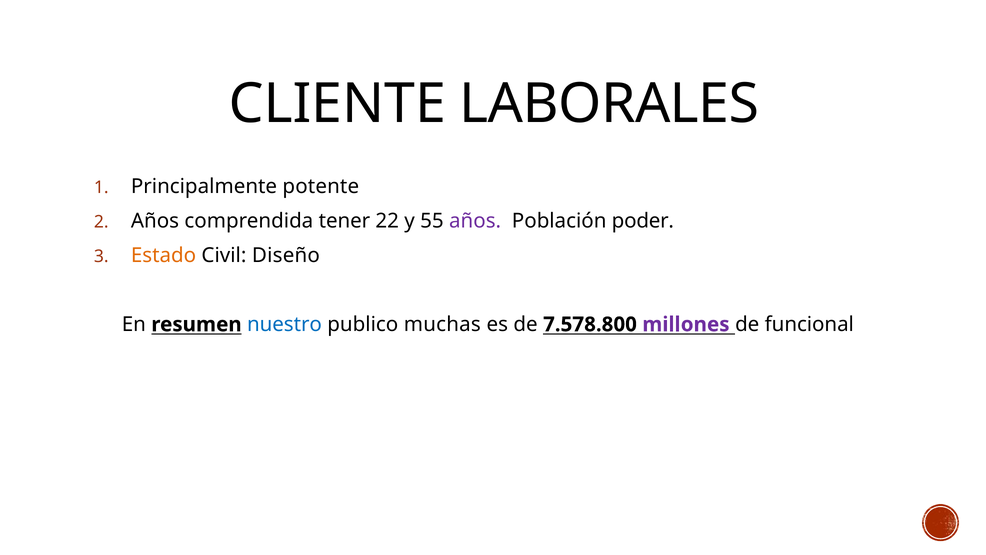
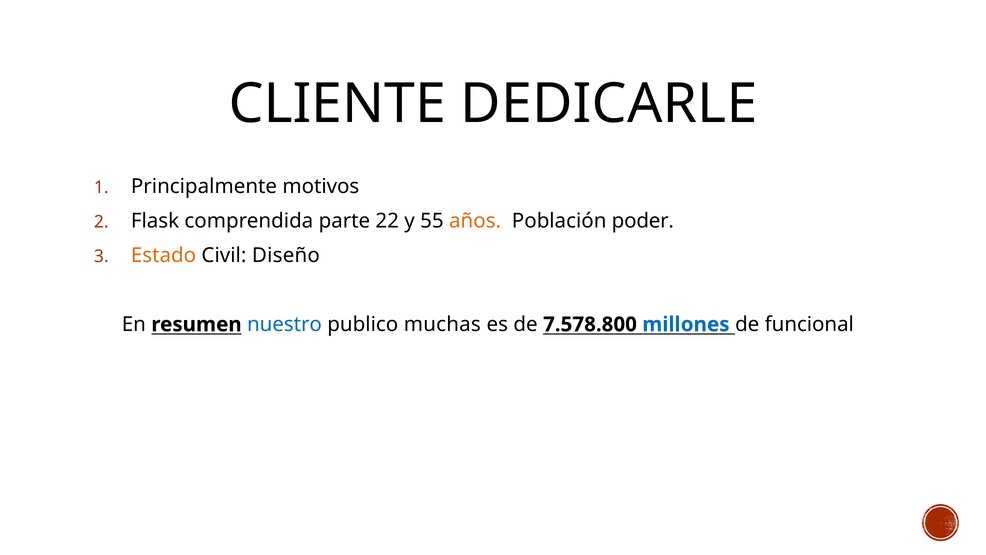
LABORALES: LABORALES -> DEDICARLE
potente: potente -> motivos
Años at (155, 221): Años -> Flask
tener: tener -> parte
años at (475, 221) colour: purple -> orange
millones colour: purple -> blue
